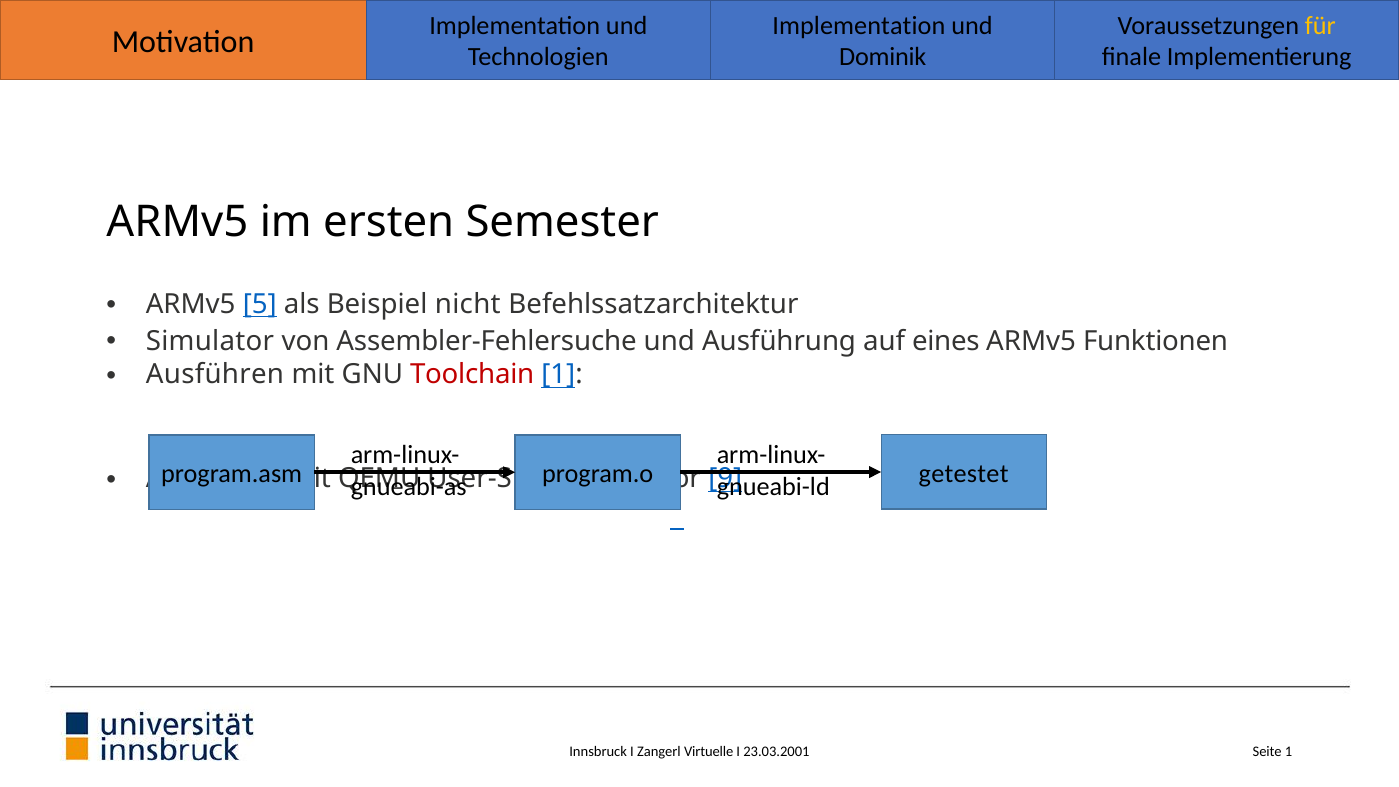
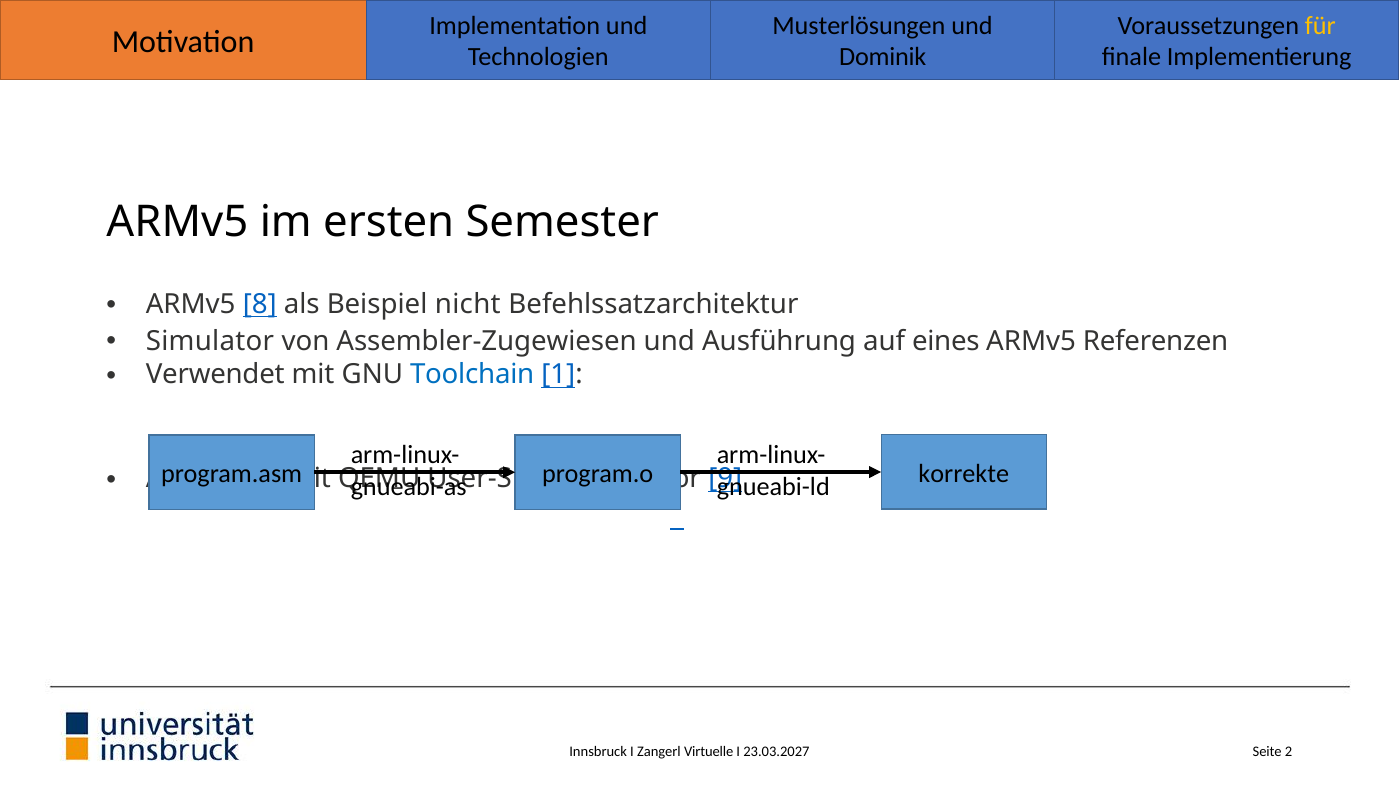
Implementation at (859, 26): Implementation -> Musterlösungen
5: 5 -> 8
Assembler-Fehlersuche: Assembler-Fehlersuche -> Assembler-Zugewiesen
Funktionen: Funktionen -> Referenzen
Ausführen at (215, 375): Ausführen -> Verwendet
Toolchain colour: red -> blue
getestet: getestet -> korrekte
23.03.2001: 23.03.2001 -> 23.03.2027
Seite 1: 1 -> 2
